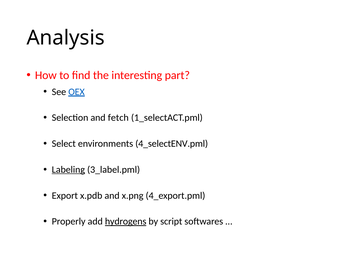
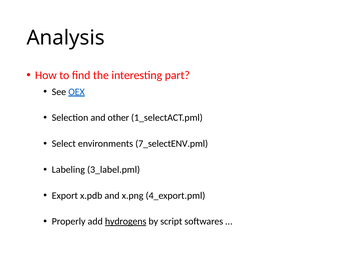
fetch: fetch -> other
4_selectENV.pml: 4_selectENV.pml -> 7_selectENV.pml
Labeling underline: present -> none
